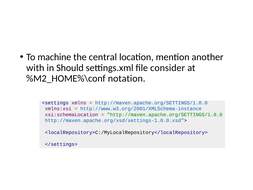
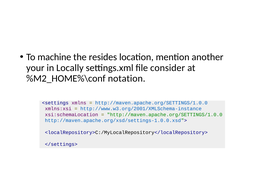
central: central -> resides
with: with -> your
Should: Should -> Locally
